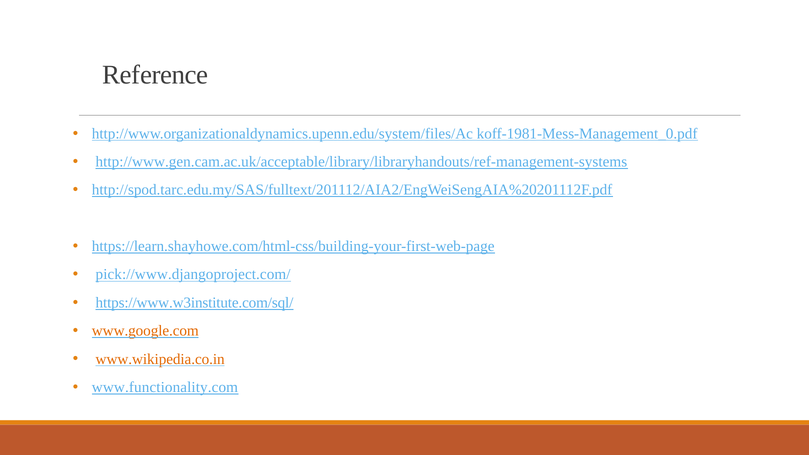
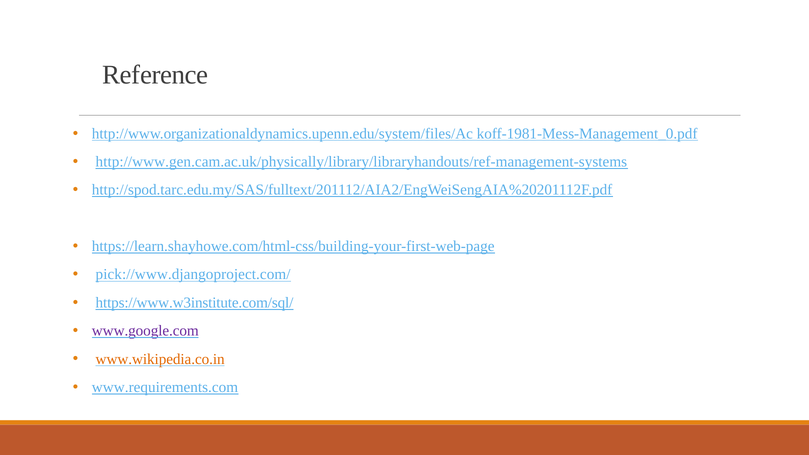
http://www.gen.cam.ac.uk/acceptable/library/libraryhandouts/ref-management-systems: http://www.gen.cam.ac.uk/acceptable/library/libraryhandouts/ref-management-systems -> http://www.gen.cam.ac.uk/physically/library/libraryhandouts/ref-management-systems
www.google.com colour: orange -> purple
www.functionality.com: www.functionality.com -> www.requirements.com
